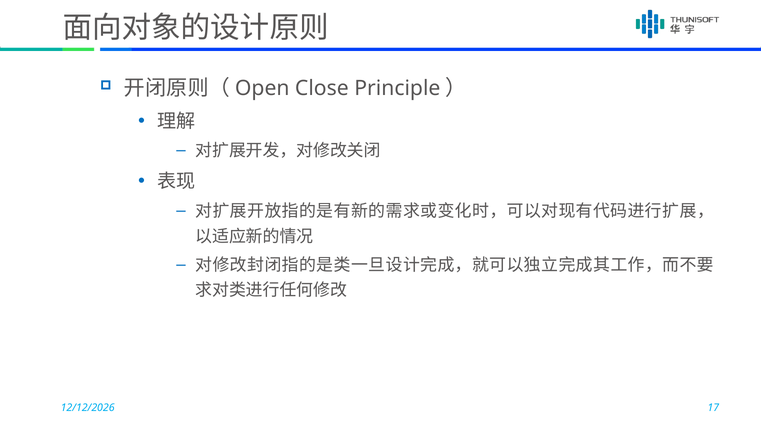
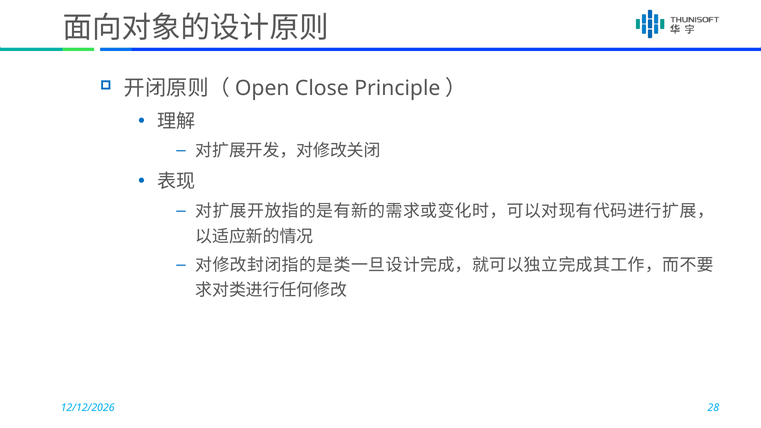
17: 17 -> 28
